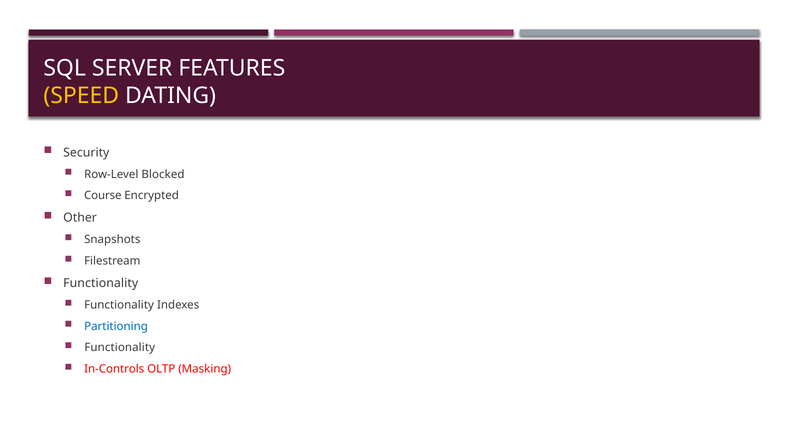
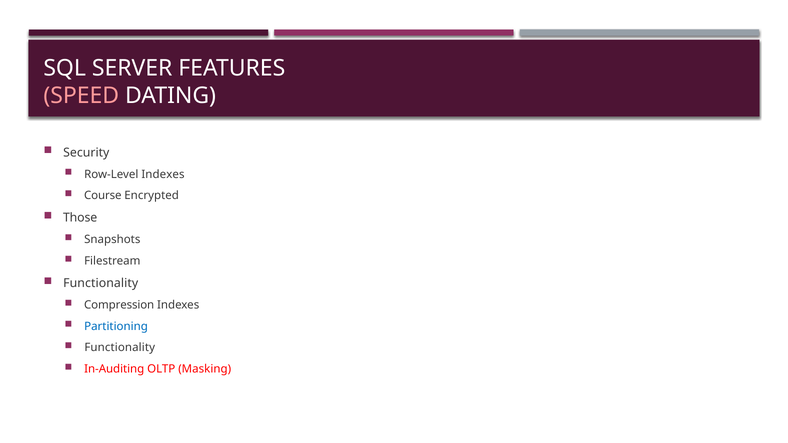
SPEED colour: yellow -> pink
Row-Level Blocked: Blocked -> Indexes
Other: Other -> Those
Functionality at (119, 305): Functionality -> Compression
In-Controls: In-Controls -> In-Auditing
